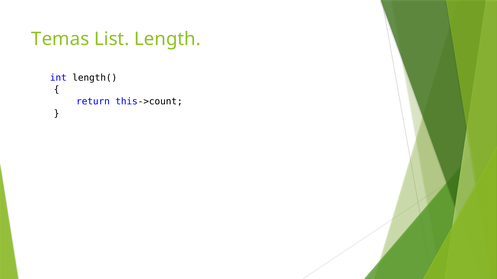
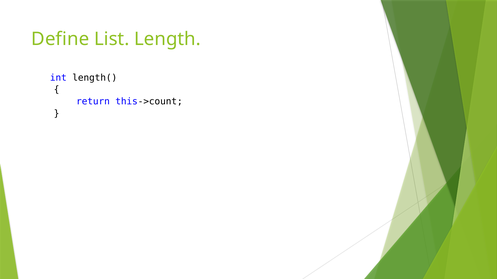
Temas: Temas -> Define
